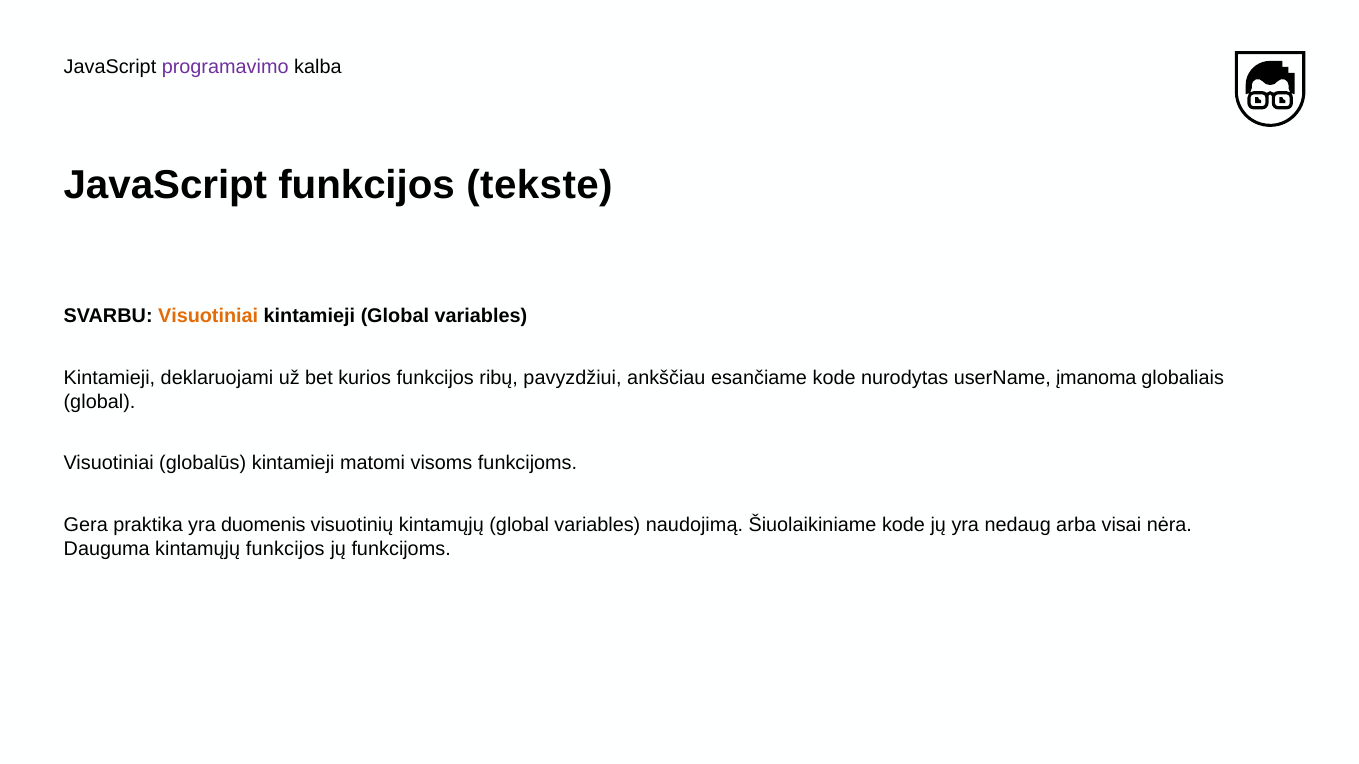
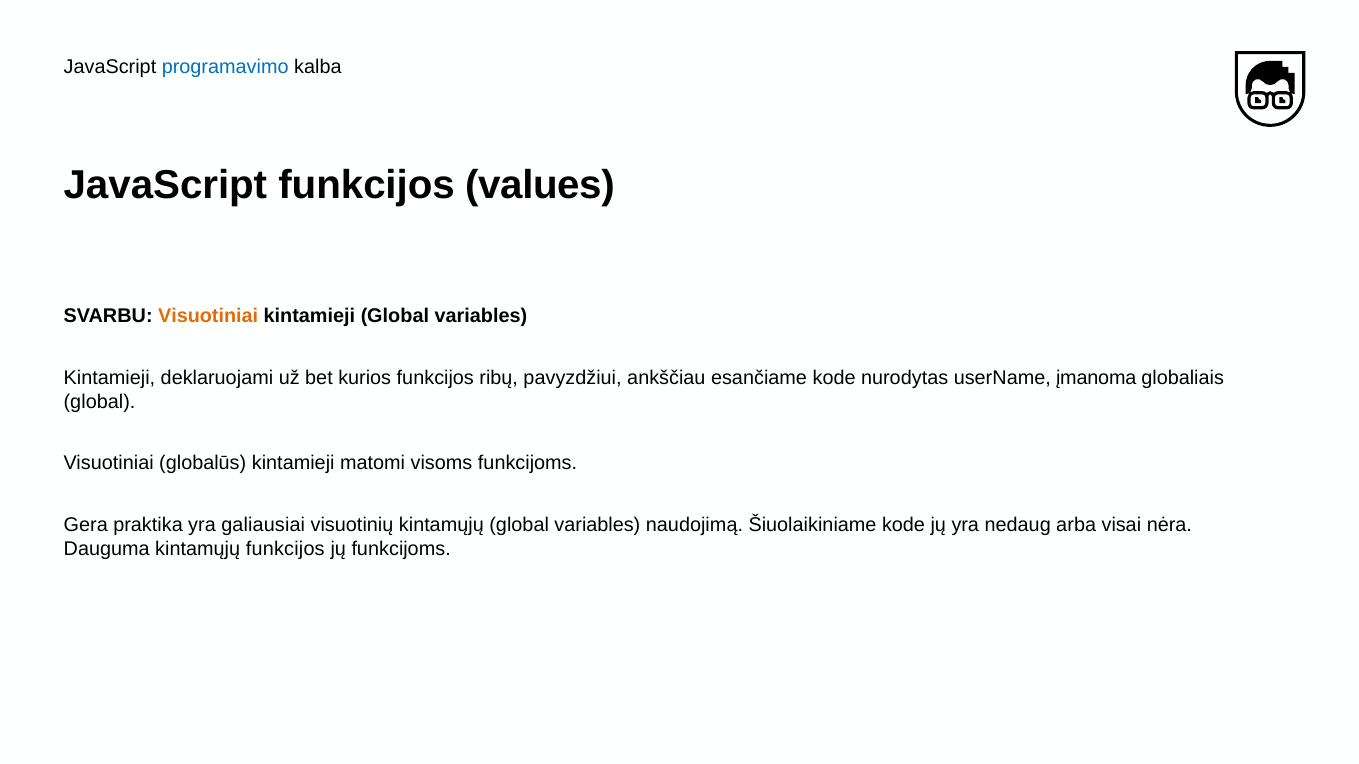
programavimo colour: purple -> blue
tekste: tekste -> values
duomenis: duomenis -> galiausiai
